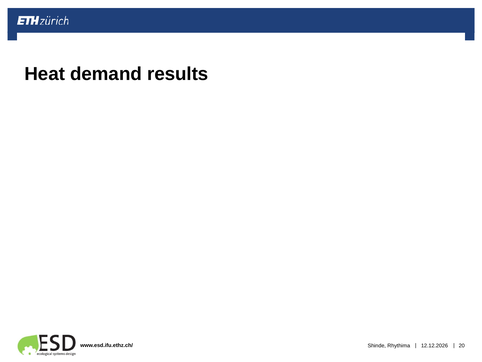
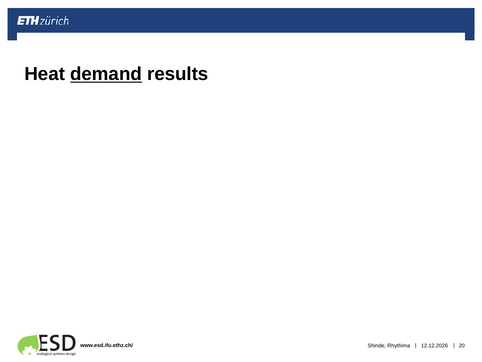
demand underline: none -> present
